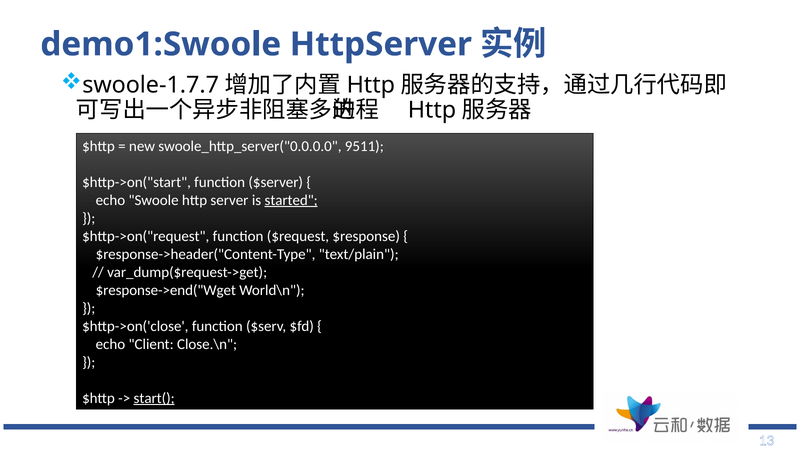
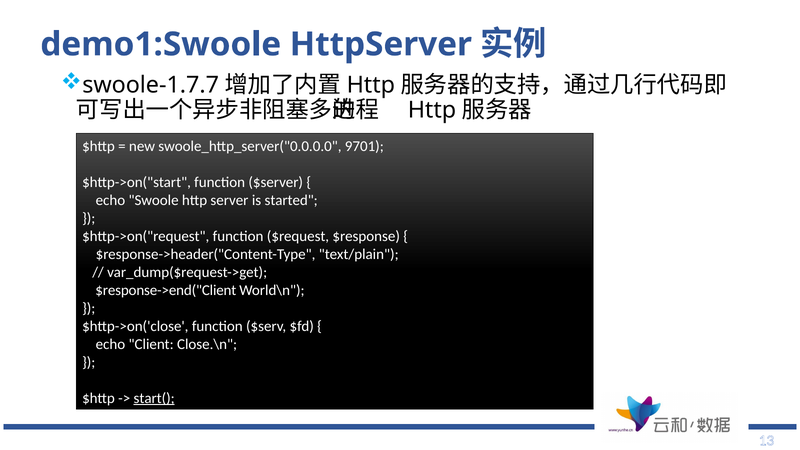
9511: 9511 -> 9701
started underline: present -> none
$response->end("Wget: $response->end("Wget -> $response->end("Client
